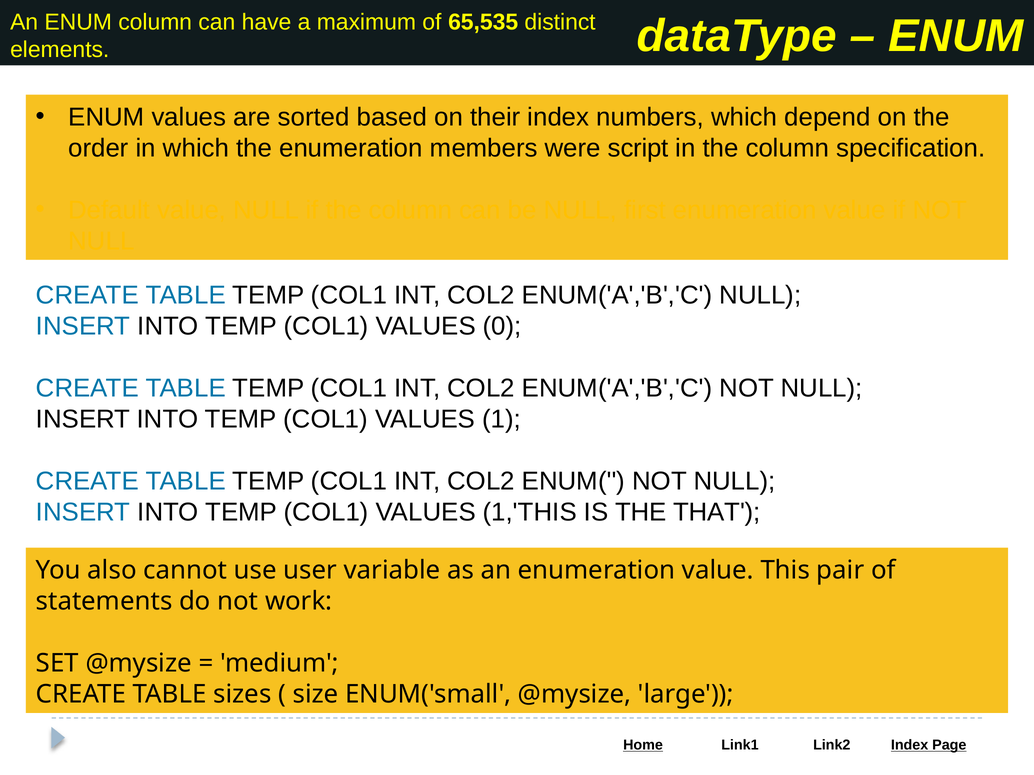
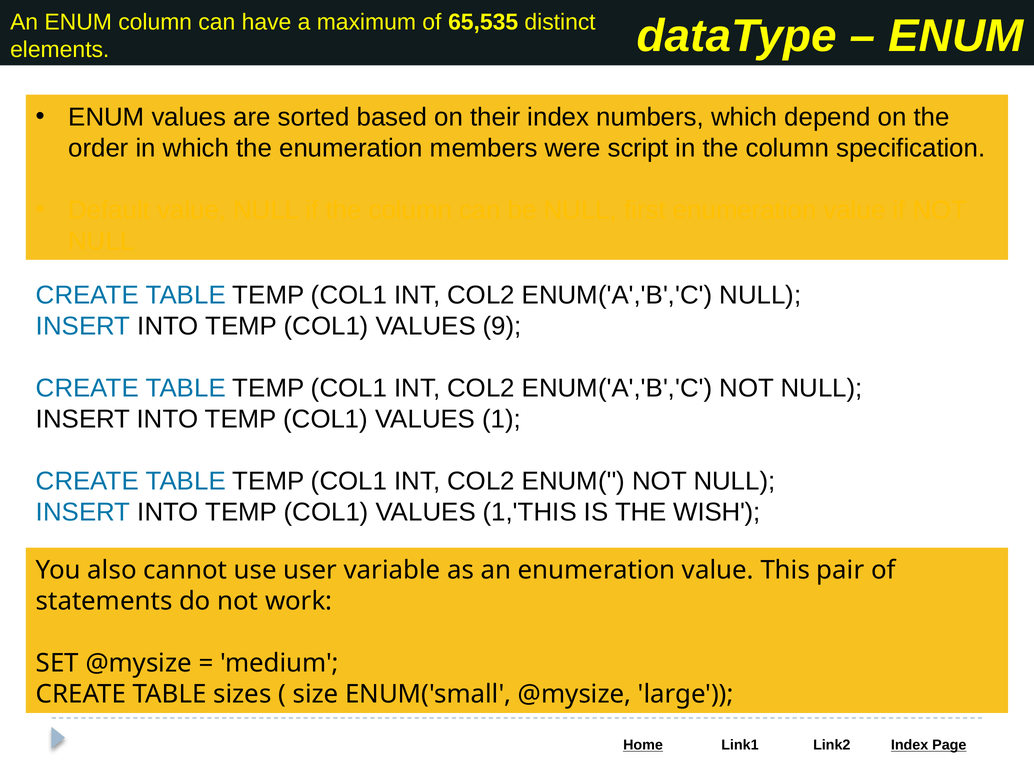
0: 0 -> 9
THAT: THAT -> WISH
